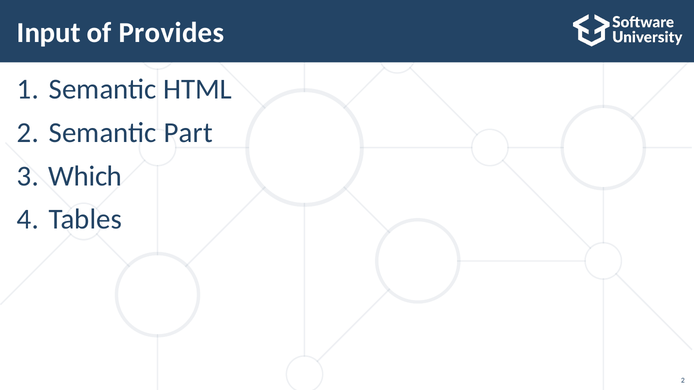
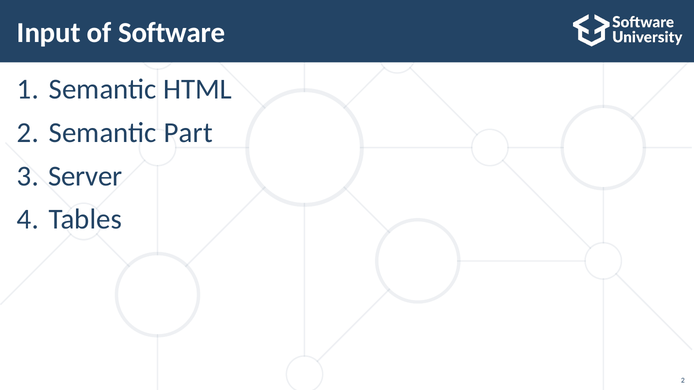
Provides: Provides -> Software
Which: Which -> Server
